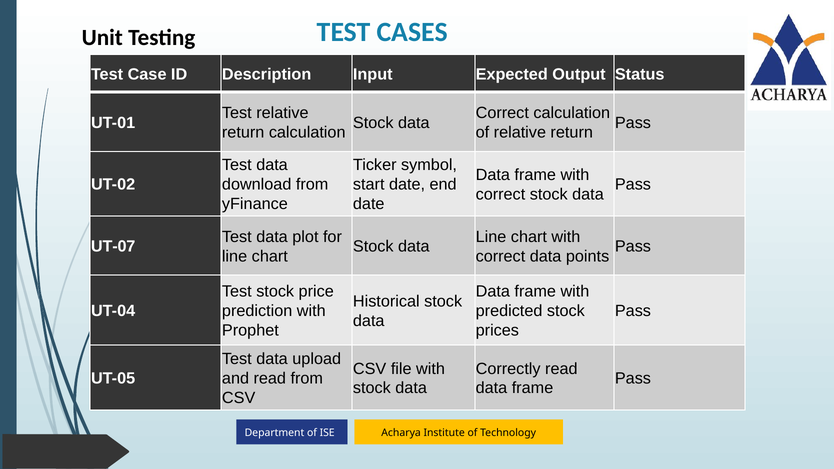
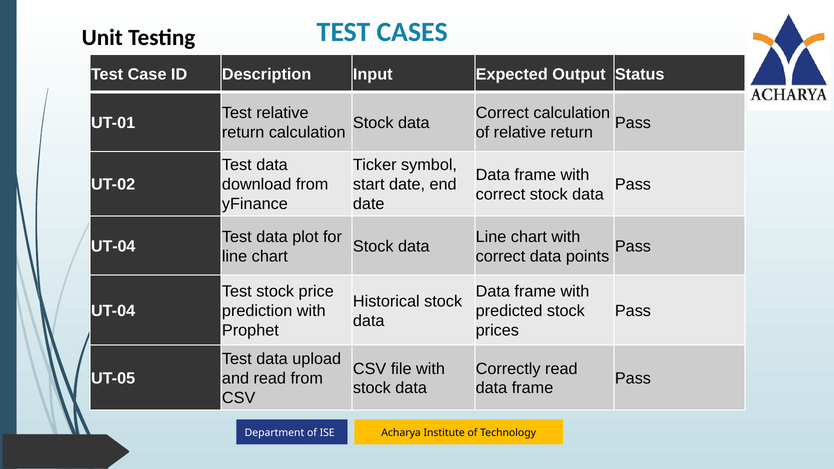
UT-07 at (113, 247): UT-07 -> UT-04
